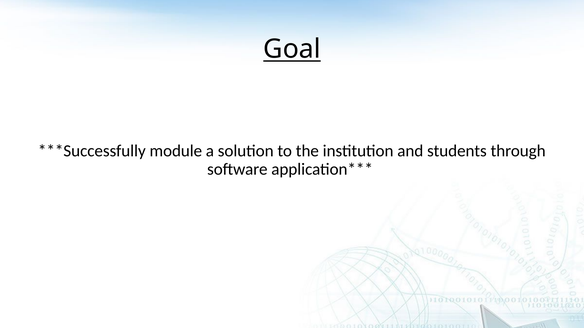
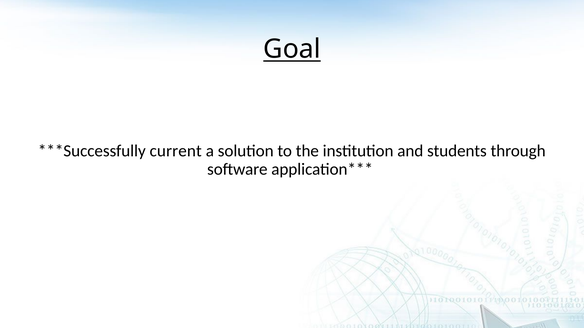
module: module -> current
